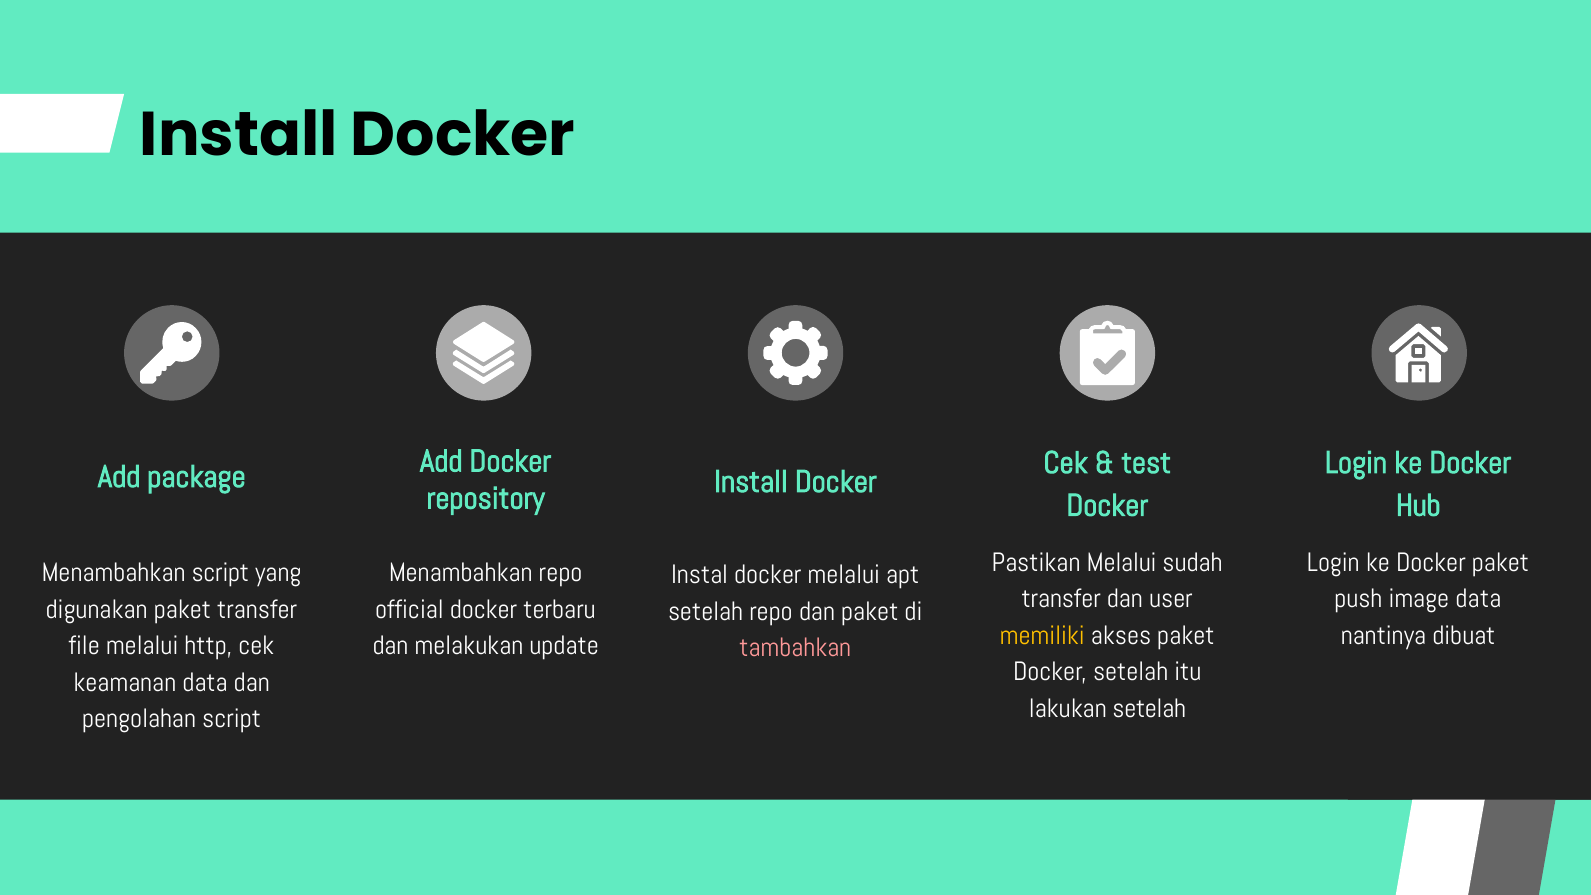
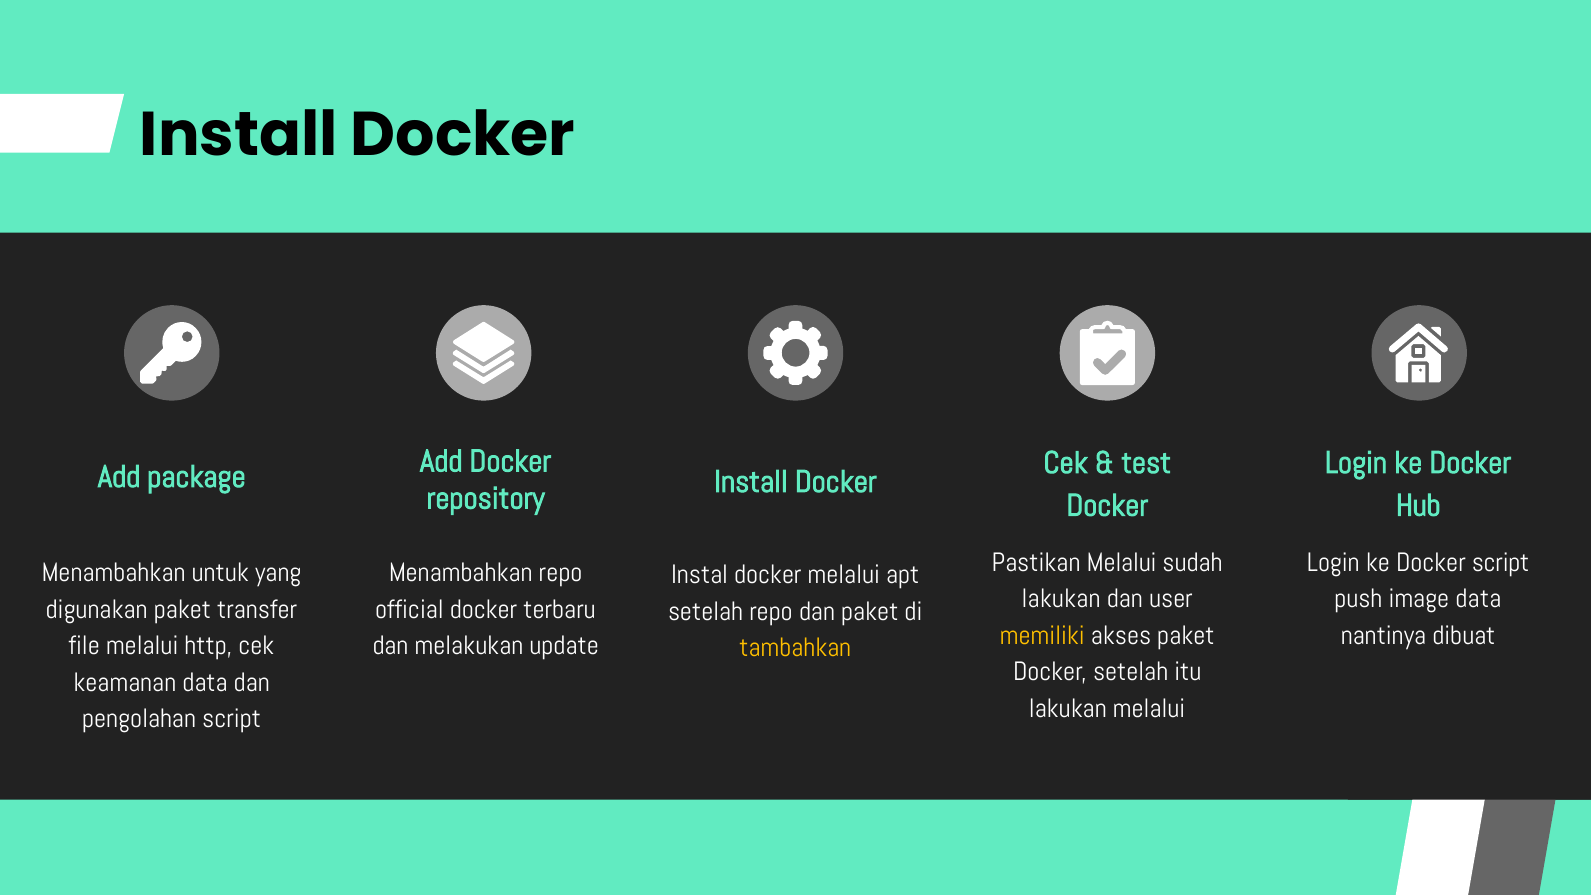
Docker paket: paket -> script
Menambahkan script: script -> untuk
transfer at (1061, 599): transfer -> lakukan
tambahkan colour: pink -> yellow
lakukan setelah: setelah -> melalui
